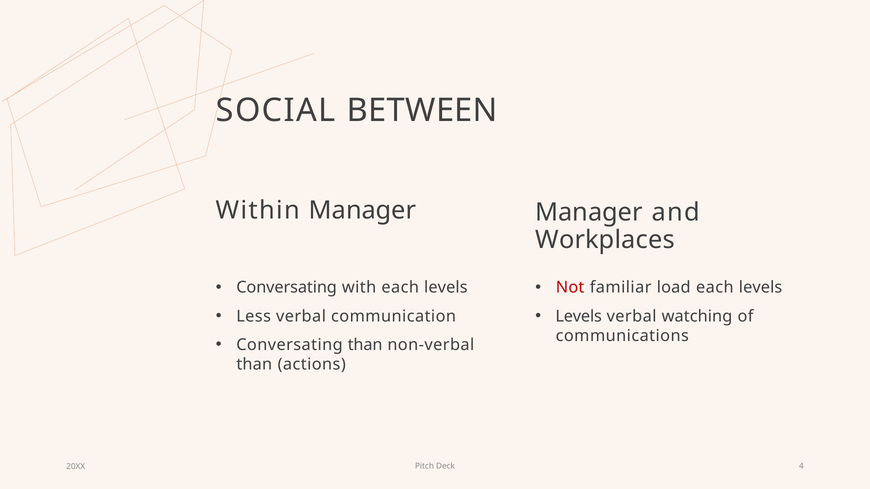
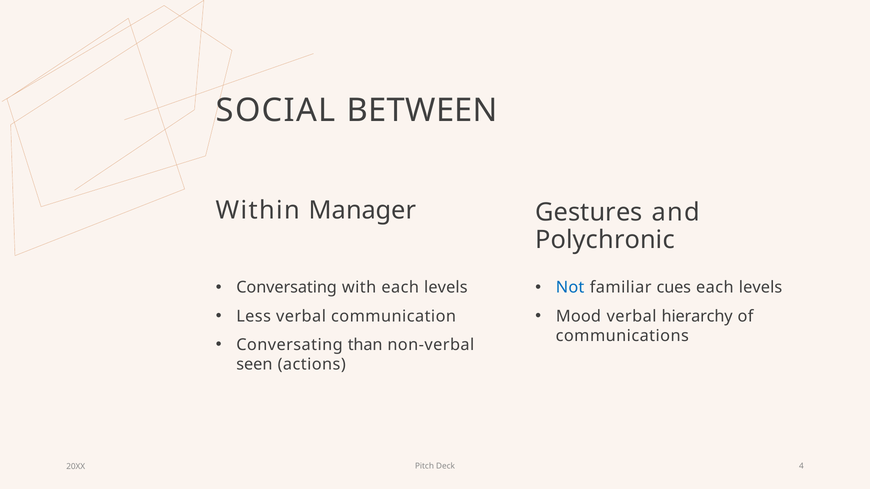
Manager at (589, 212): Manager -> Gestures
Workplaces: Workplaces -> Polychronic
Not colour: red -> blue
load: load -> cues
Levels at (579, 316): Levels -> Mood
watching: watching -> hierarchy
than at (254, 365): than -> seen
